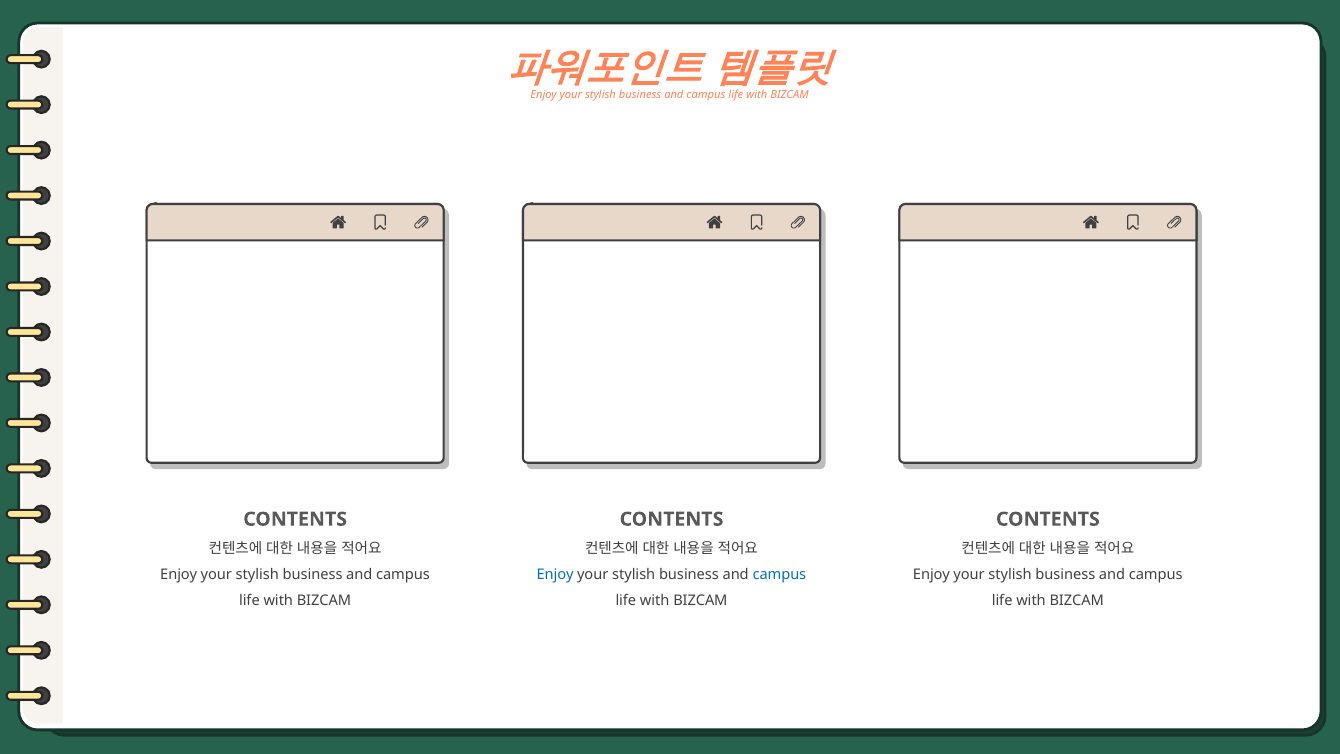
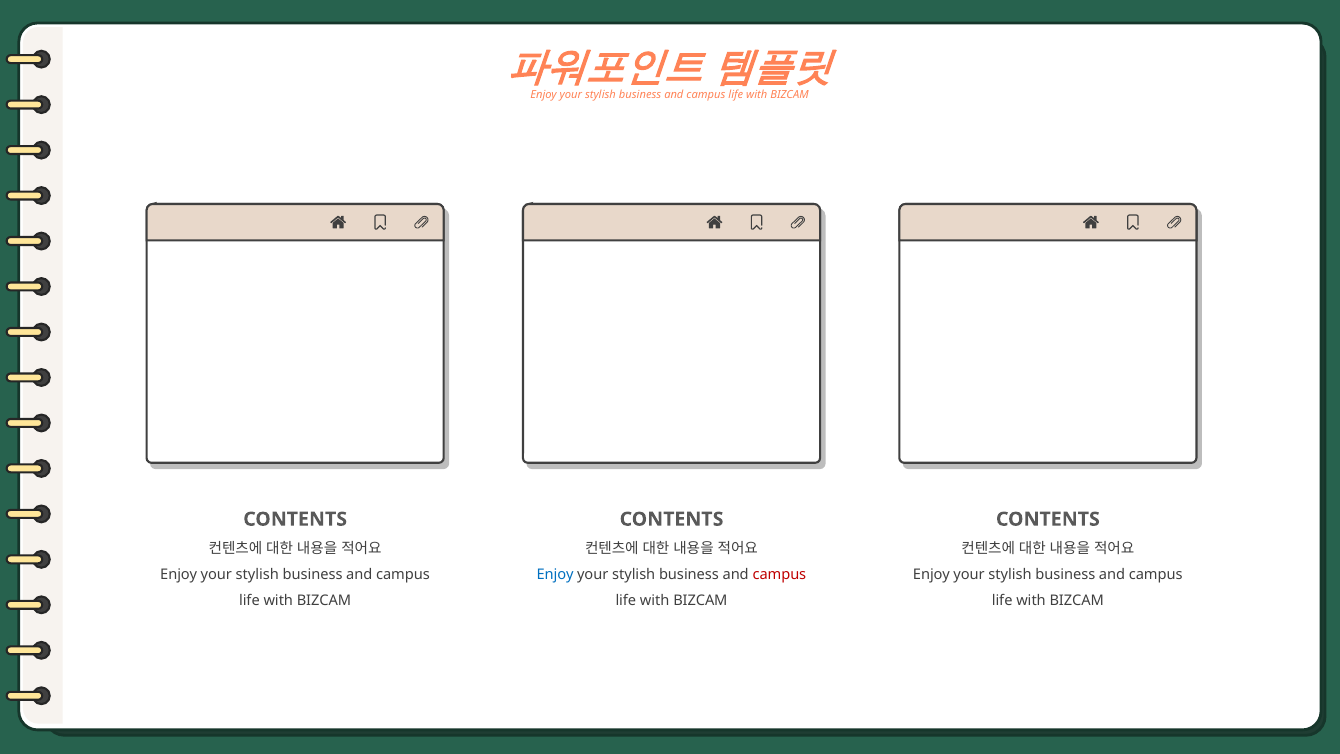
campus at (779, 574) colour: blue -> red
